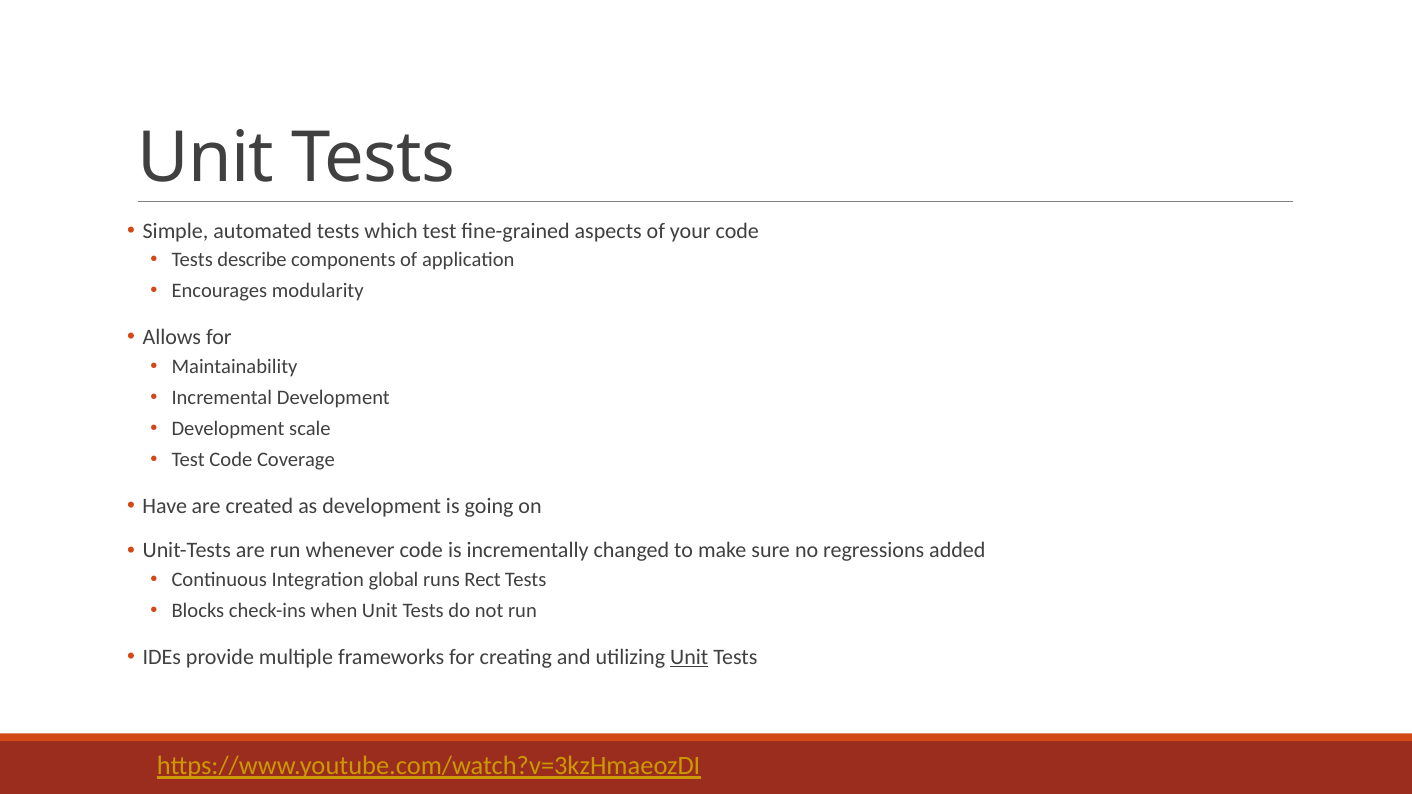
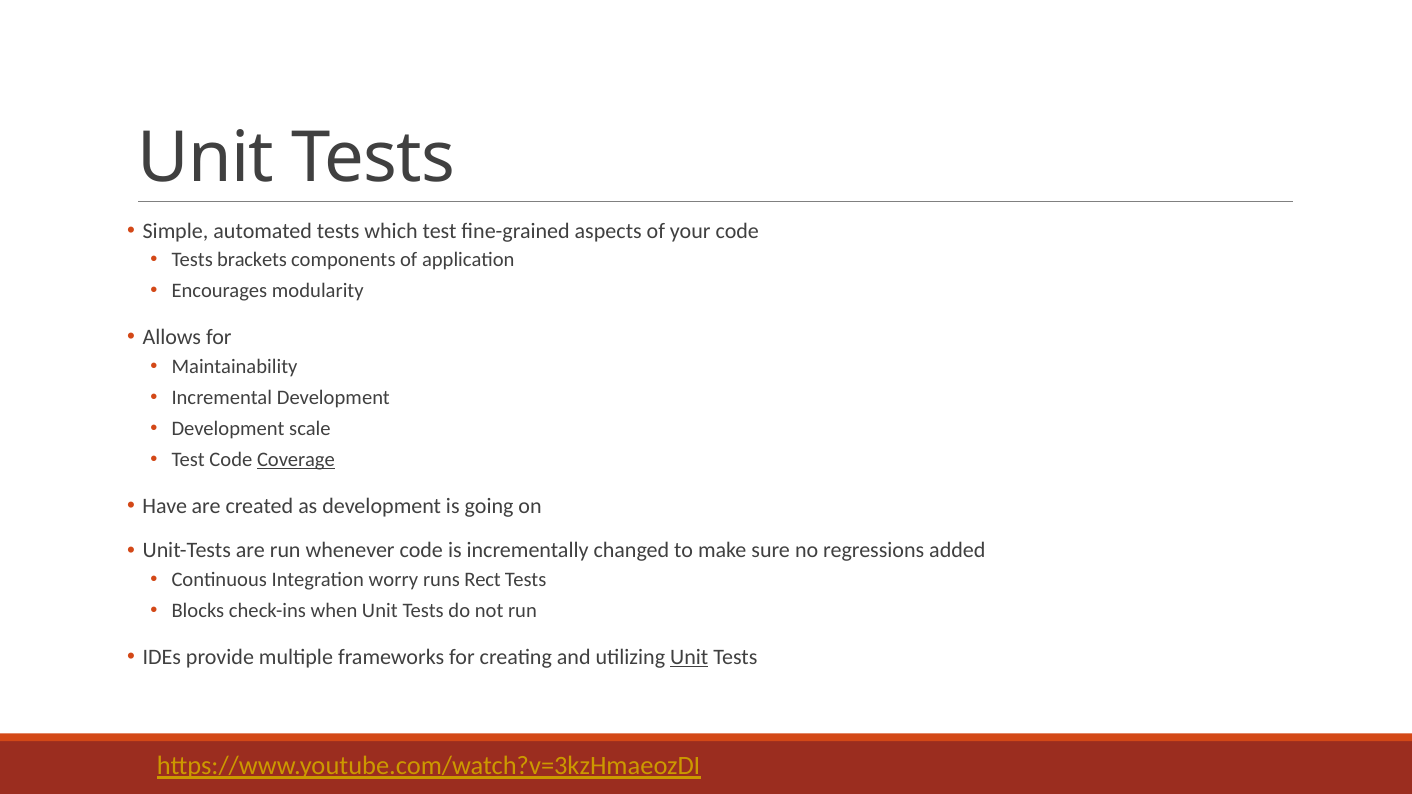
describe: describe -> brackets
Coverage underline: none -> present
global: global -> worry
